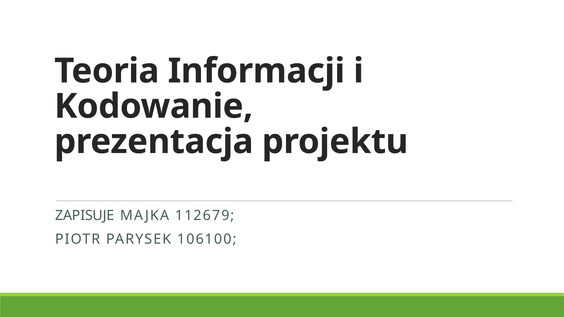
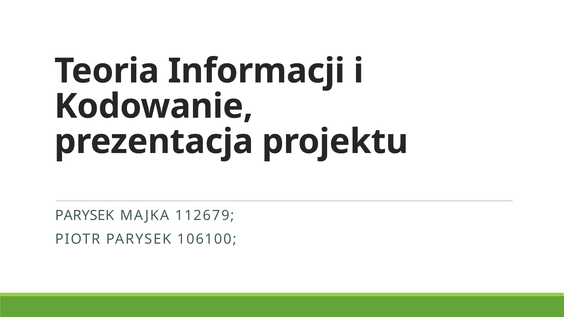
ZAPISUJE at (85, 216): ZAPISUJE -> PARYSEK
